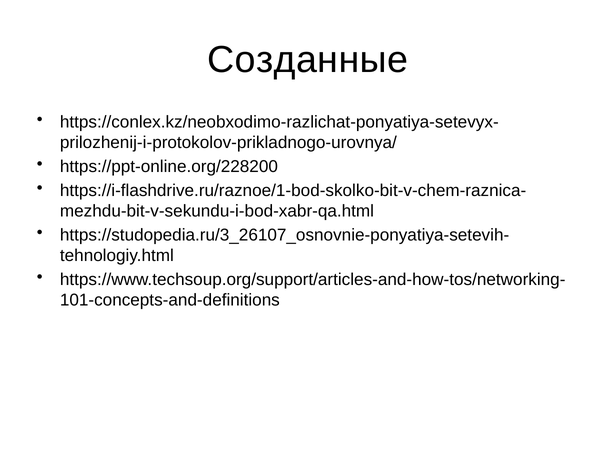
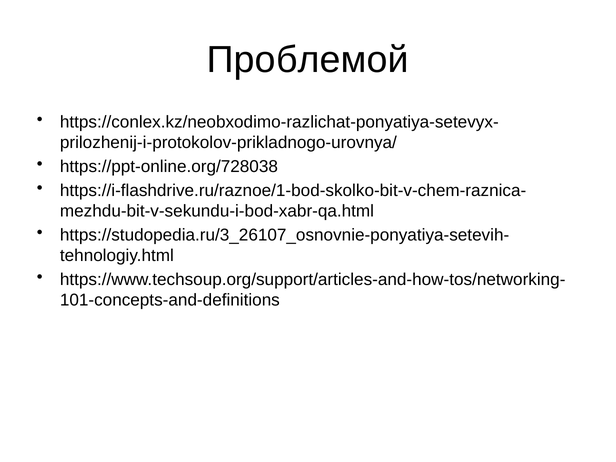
Созданные: Созданные -> Проблемой
https://ppt-online.org/228200: https://ppt-online.org/228200 -> https://ppt-online.org/728038
